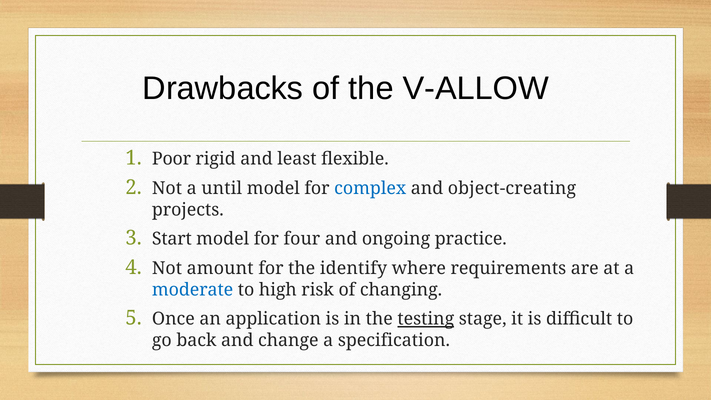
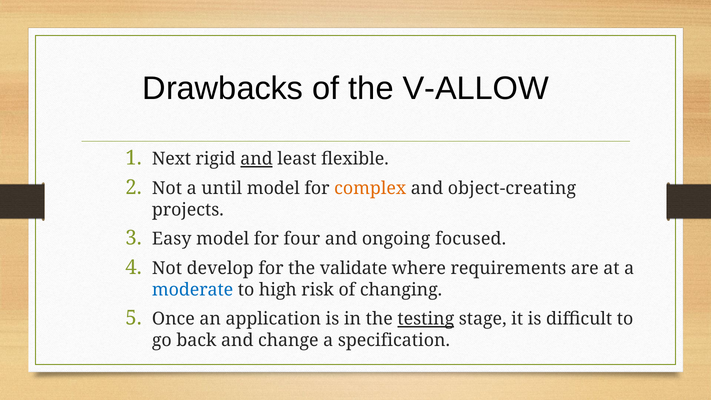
Poor: Poor -> Next
and at (256, 159) underline: none -> present
complex colour: blue -> orange
Start: Start -> Easy
practice: practice -> focused
amount: amount -> develop
identify: identify -> validate
